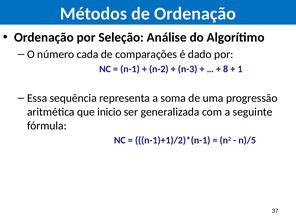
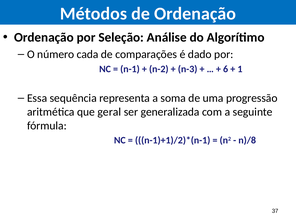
8: 8 -> 6
inicio: inicio -> geral
n)/5: n)/5 -> n)/8
